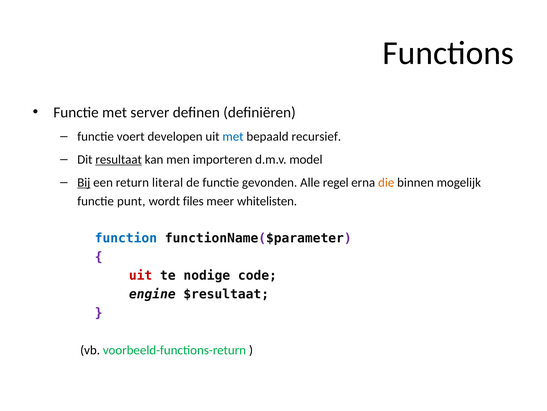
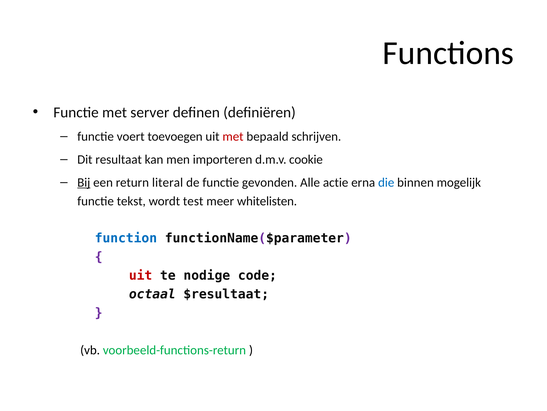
developen: developen -> toevoegen
met at (233, 136) colour: blue -> red
recursief: recursief -> schrijven
resultaat underline: present -> none
model: model -> cookie
regel: regel -> actie
die colour: orange -> blue
punt: punt -> tekst
files: files -> test
engine: engine -> octaal
